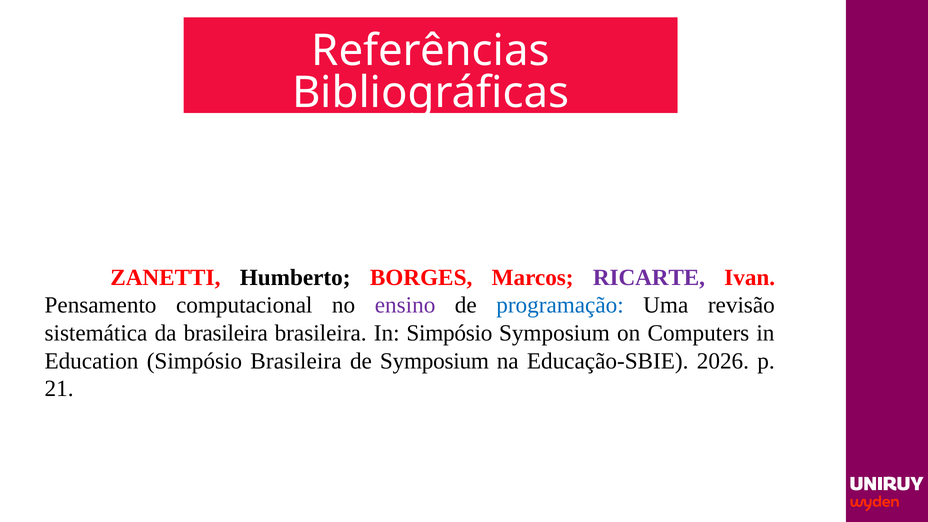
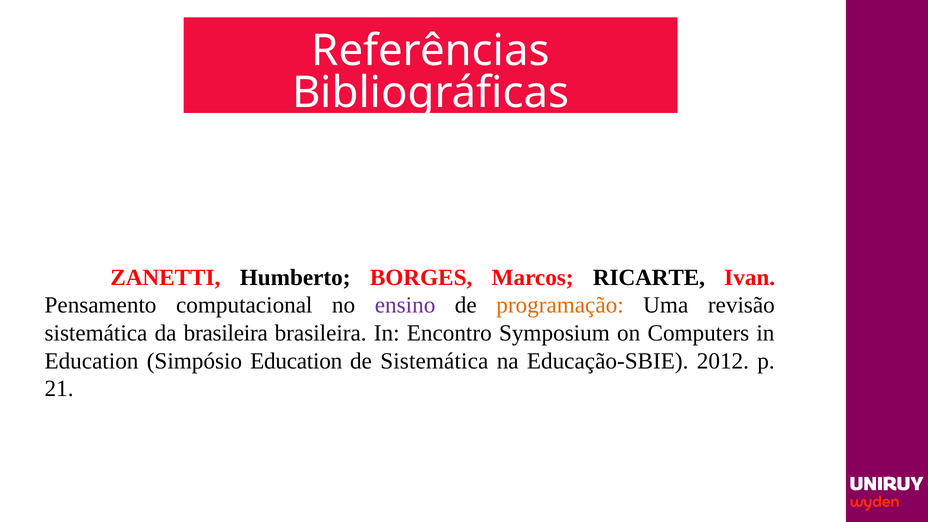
RICARTE colour: purple -> black
programação colour: blue -> orange
In Simpósio: Simpósio -> Encontro
Simpósio Brasileira: Brasileira -> Education
de Symposium: Symposium -> Sistemática
2026: 2026 -> 2012
